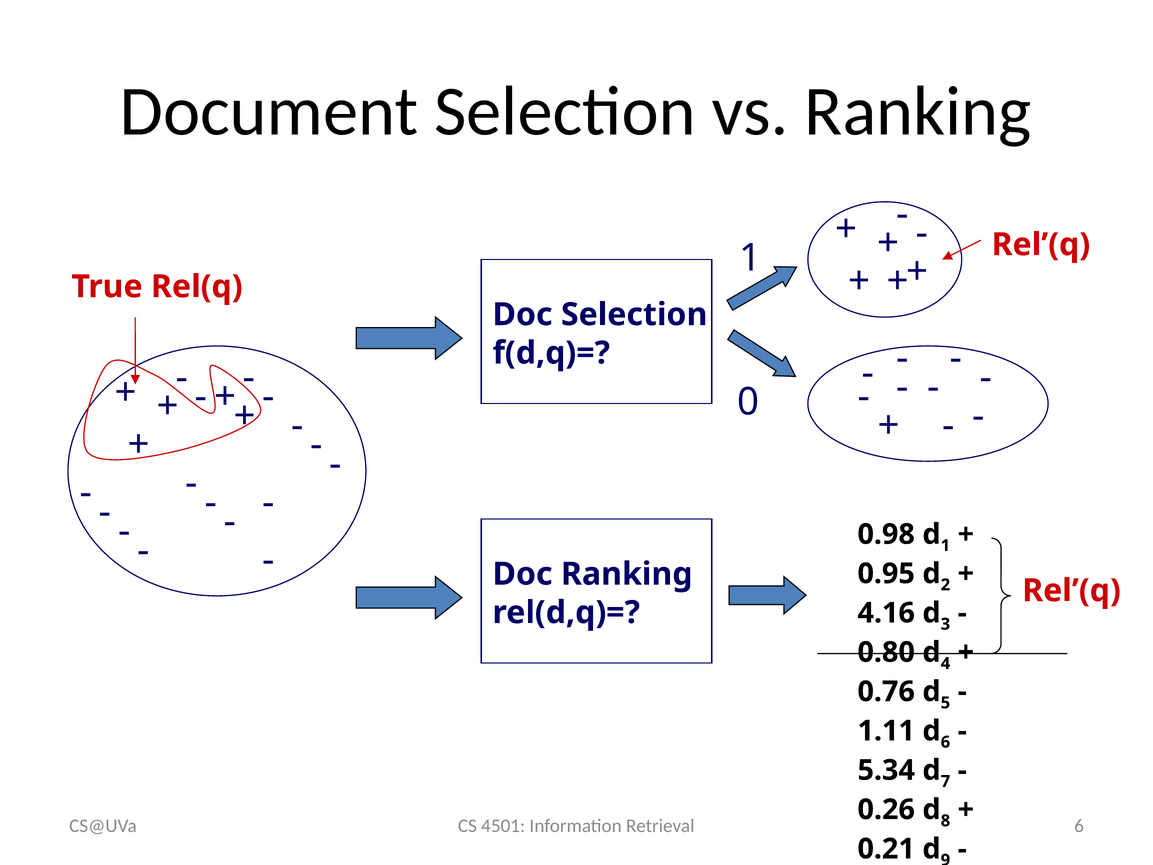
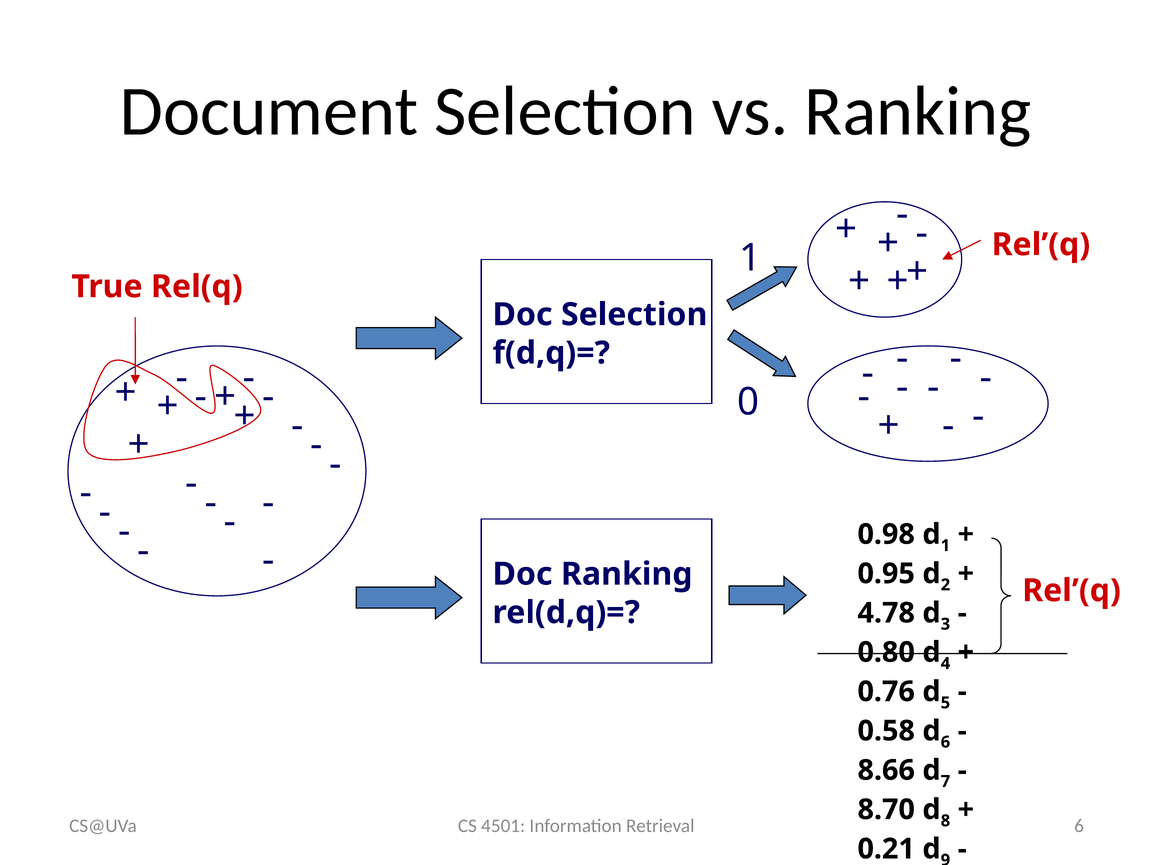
4.16: 4.16 -> 4.78
1.11: 1.11 -> 0.58
5.34: 5.34 -> 8.66
0.26: 0.26 -> 8.70
